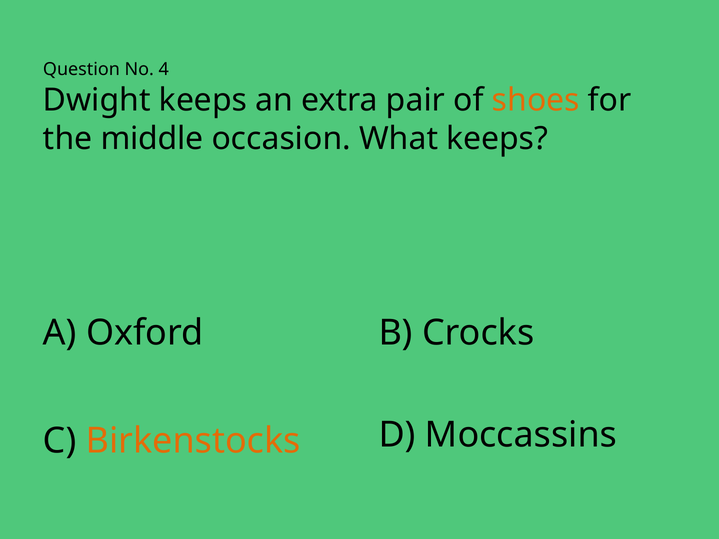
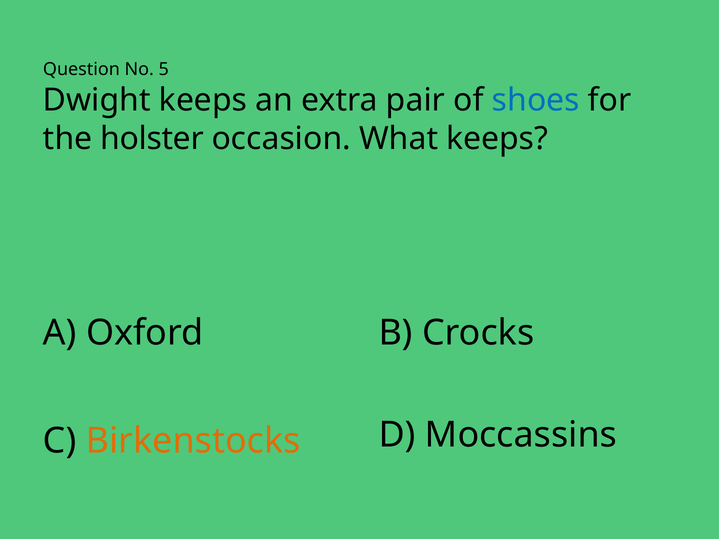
4: 4 -> 5
shoes colour: orange -> blue
middle: middle -> holster
